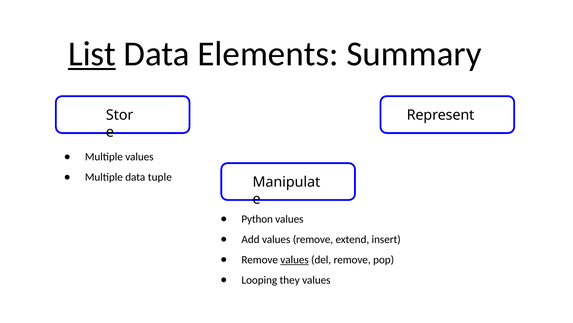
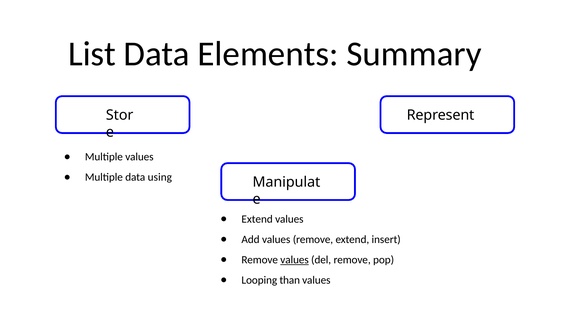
List underline: present -> none
tuple: tuple -> using
Python at (257, 219): Python -> Extend
they: they -> than
